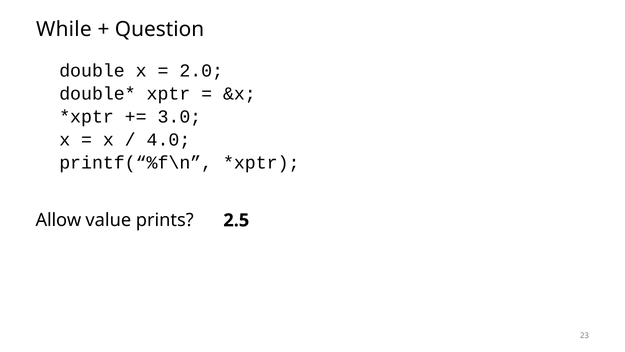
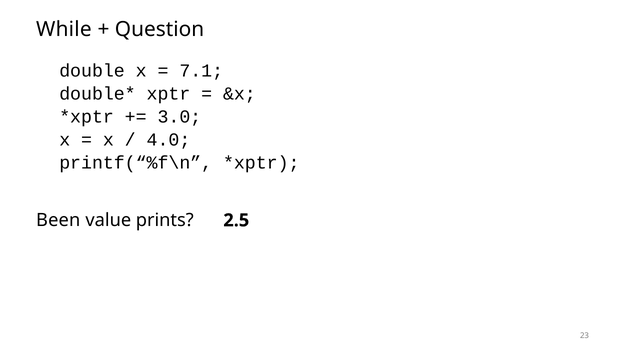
2.0: 2.0 -> 7.1
Allow: Allow -> Been
